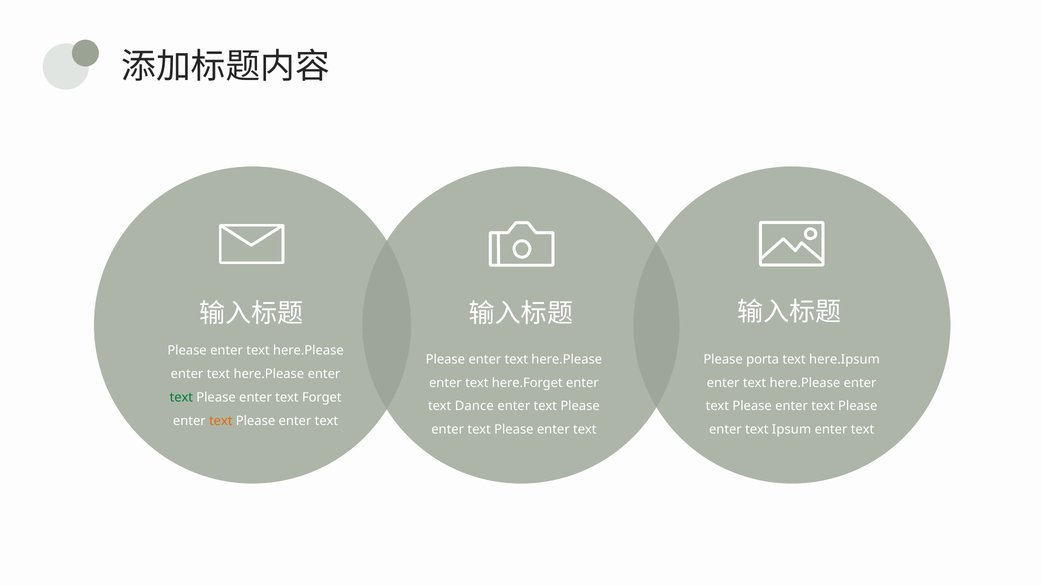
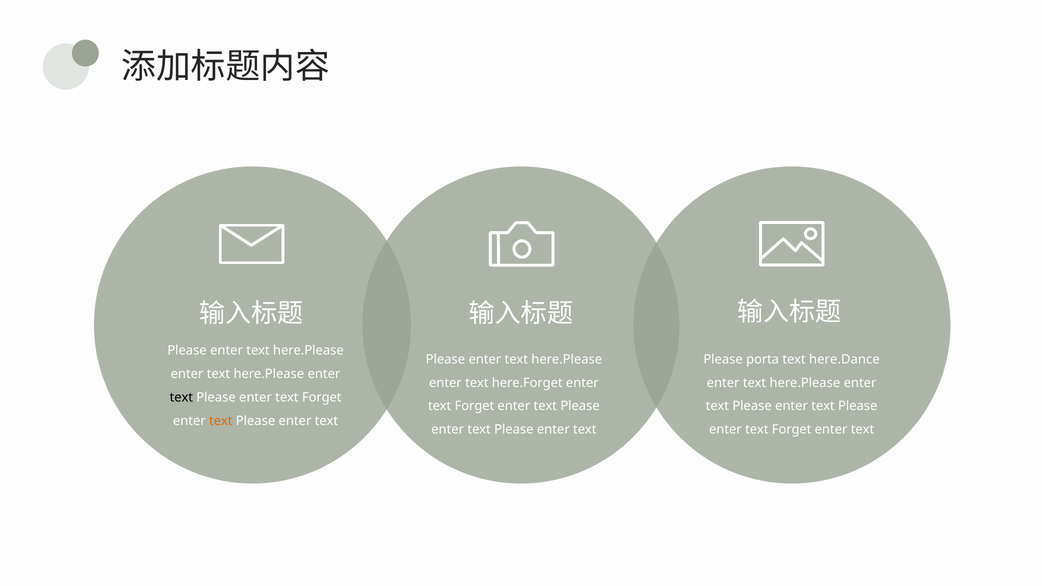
here.Ipsum: here.Ipsum -> here.Dance
text at (181, 398) colour: green -> black
Dance at (474, 406): Dance -> Forget
Ipsum at (792, 430): Ipsum -> Forget
